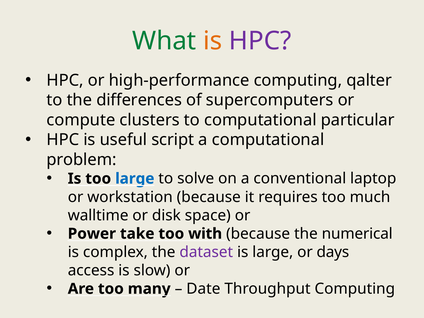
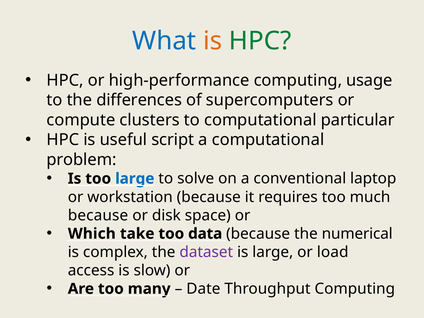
What colour: green -> blue
HPC at (260, 41) colour: purple -> green
qalter: qalter -> usage
walltime at (98, 215): walltime -> because
Power: Power -> Which
with: with -> data
days: days -> load
